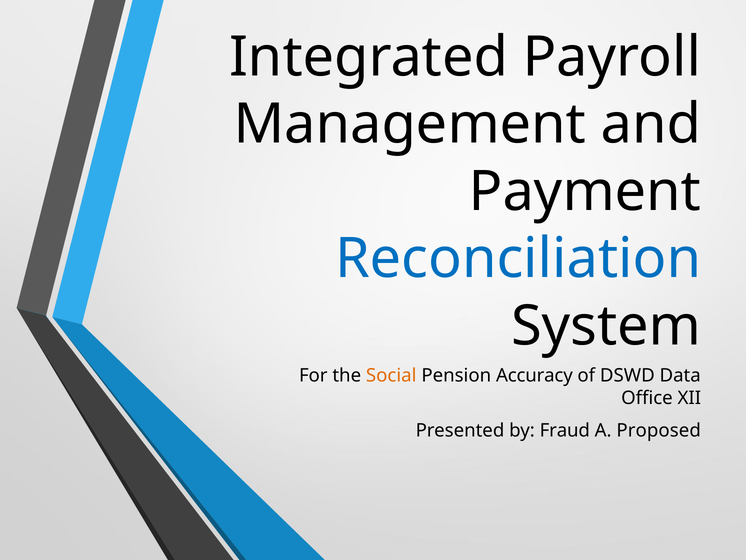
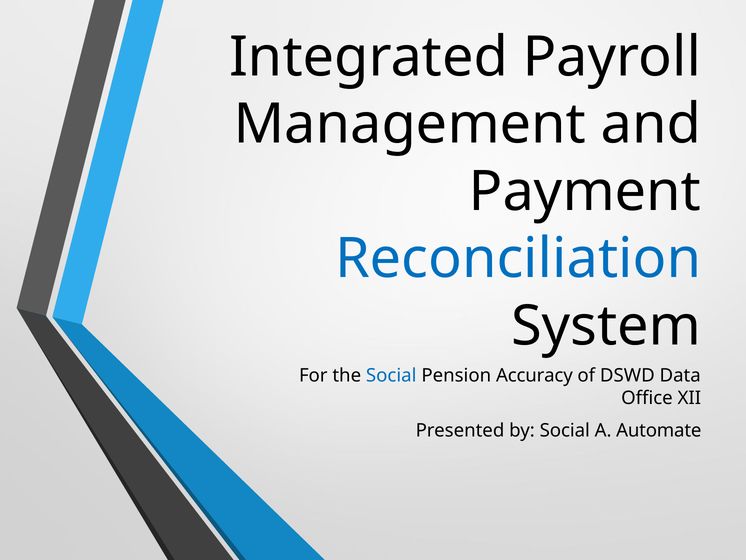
Social at (391, 375) colour: orange -> blue
by Fraud: Fraud -> Social
Proposed: Proposed -> Automate
